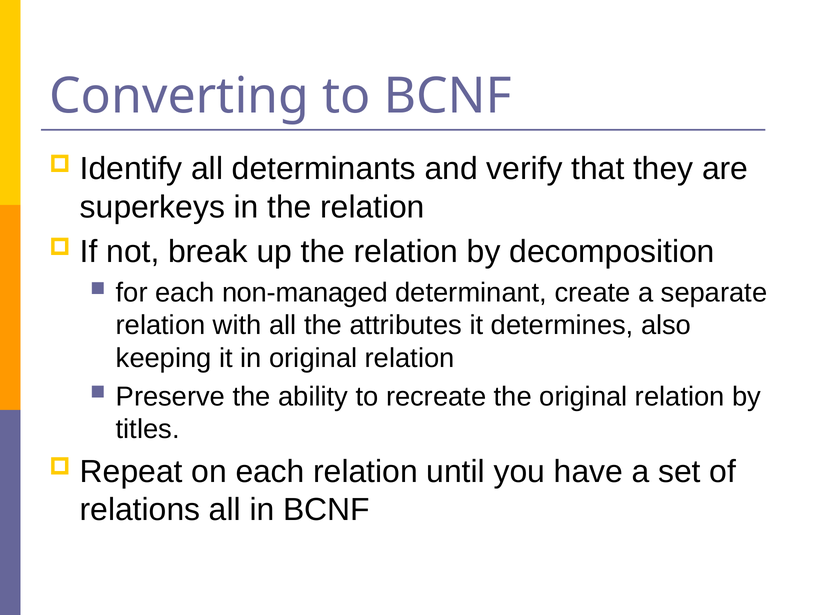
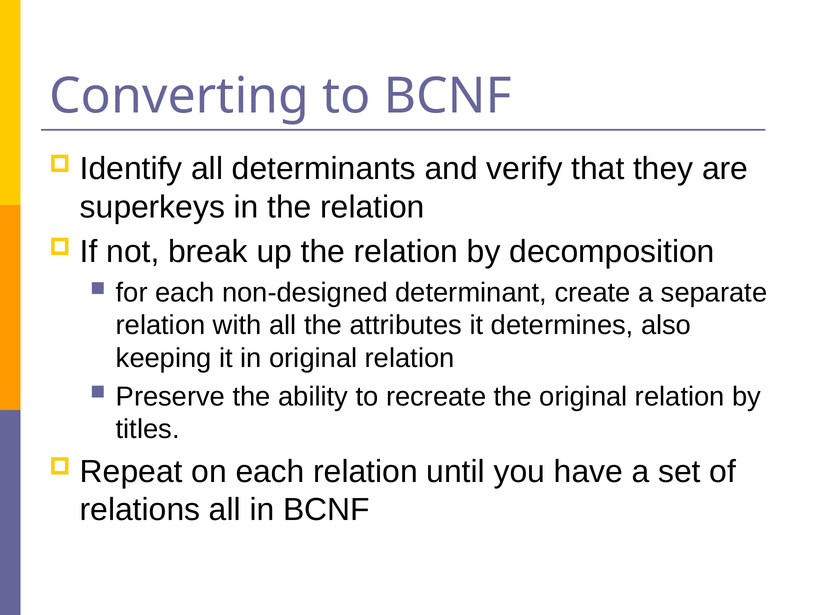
non-managed: non-managed -> non-designed
